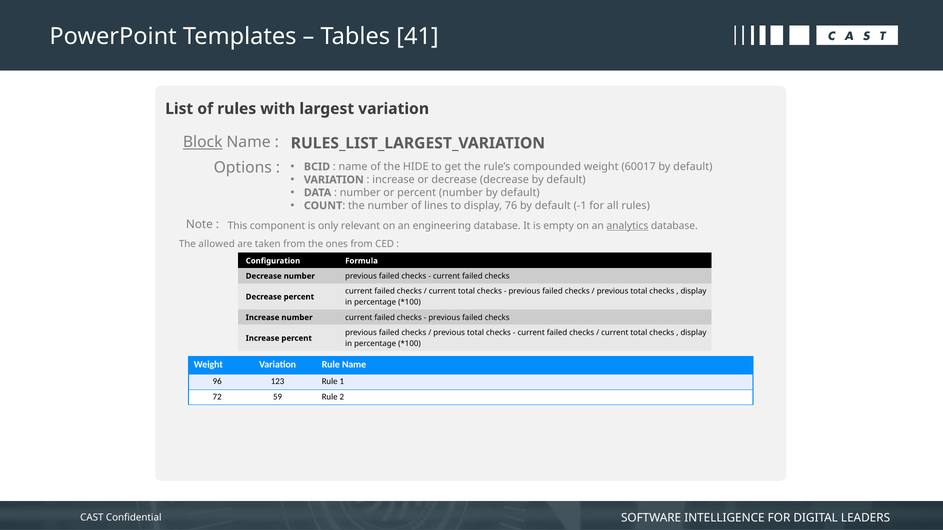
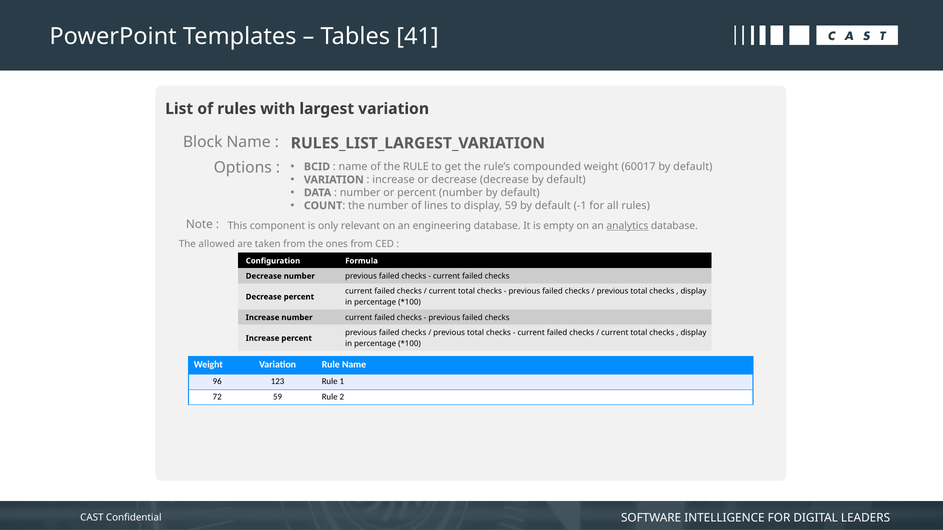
Block underline: present -> none
the HIDE: HIDE -> RULE
display 76: 76 -> 59
